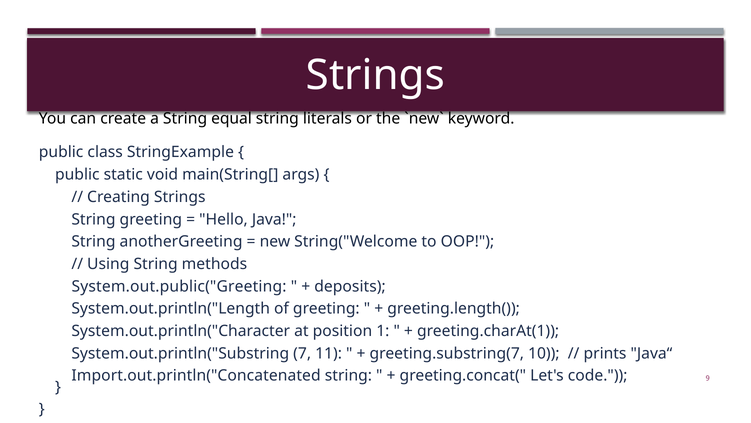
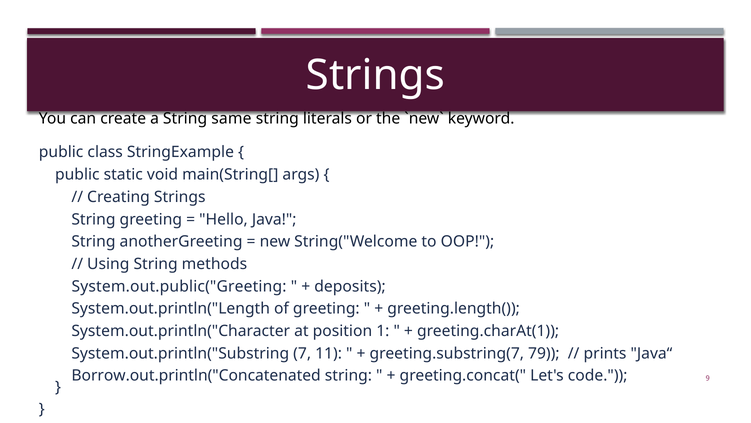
equal: equal -> same
10: 10 -> 79
Import.out.println("Concatenated: Import.out.println("Concatenated -> Borrow.out.println("Concatenated
